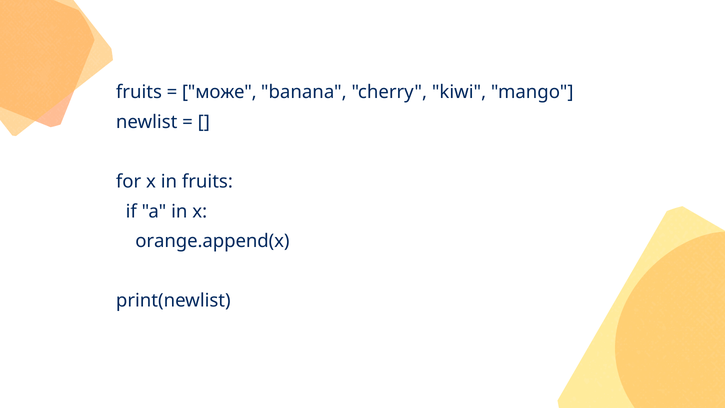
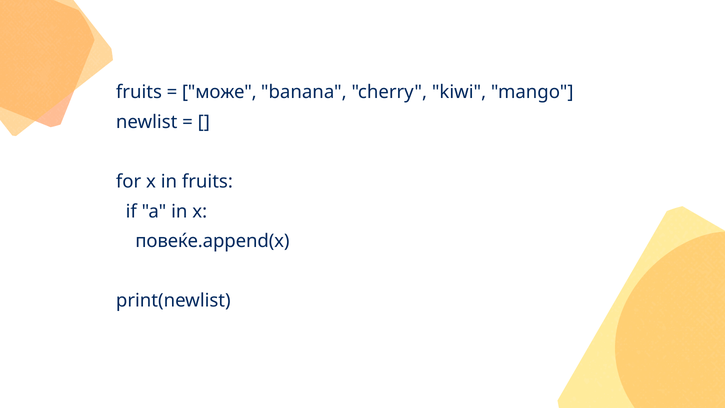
orange.append(x: orange.append(x -> повеќе.append(x
